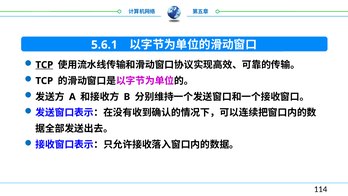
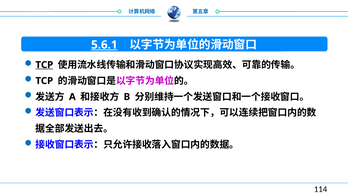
5.6.1 underline: none -> present
